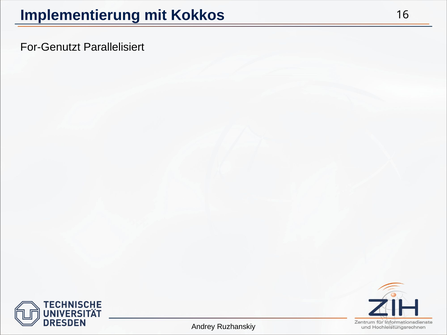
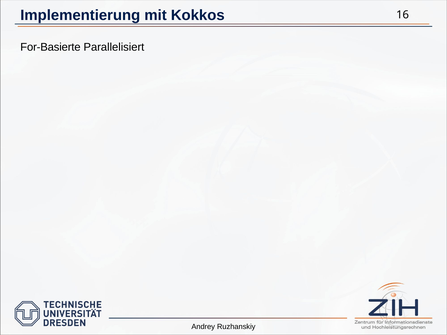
For-Genutzt: For-Genutzt -> For-Basierte
